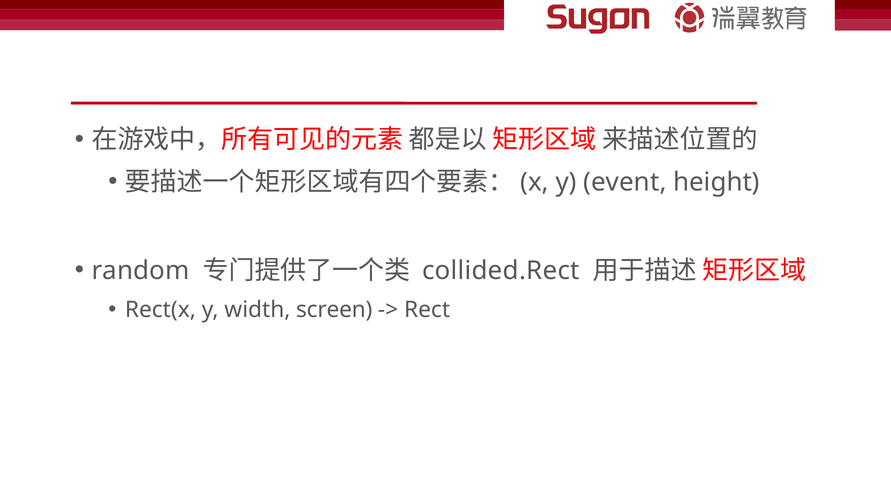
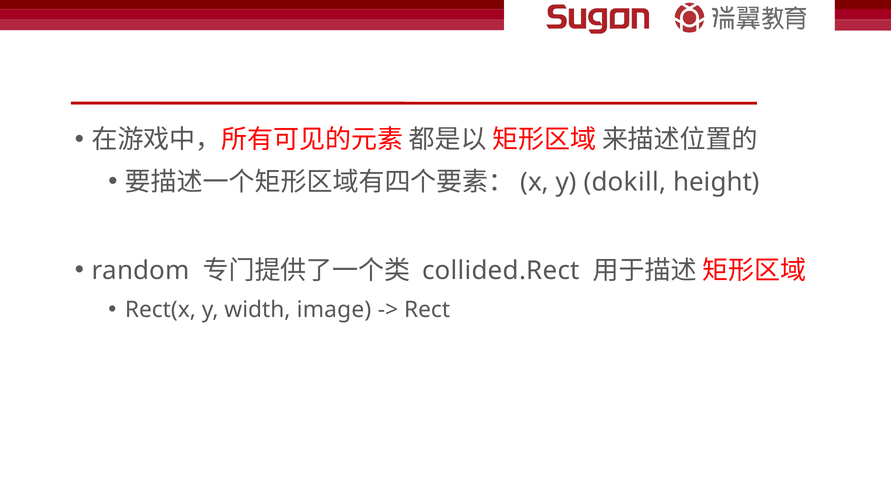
event: event -> dokill
screen: screen -> image
